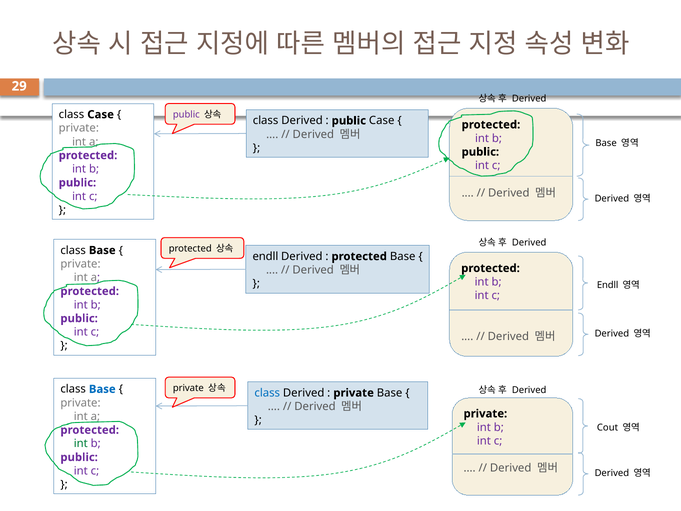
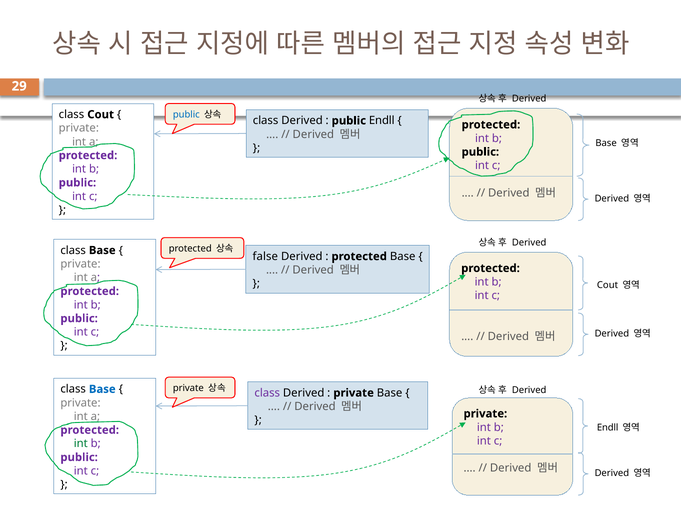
class Case: Case -> Cout
public at (186, 114) colour: purple -> blue
public Case: Case -> Endll
endll at (265, 256): endll -> false
Endll at (608, 285): Endll -> Cout
class at (267, 393) colour: blue -> purple
Cout at (608, 427): Cout -> Endll
